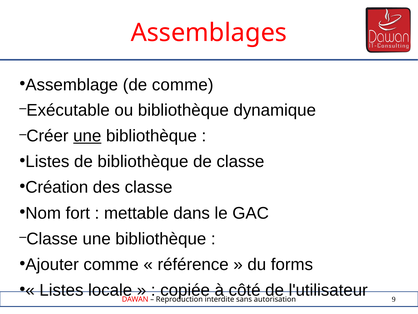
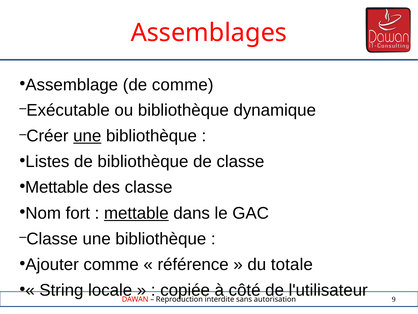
Création at (57, 187): Création -> Mettable
mettable at (136, 213) underline: none -> present
forms: forms -> totale
Listes at (61, 290): Listes -> String
